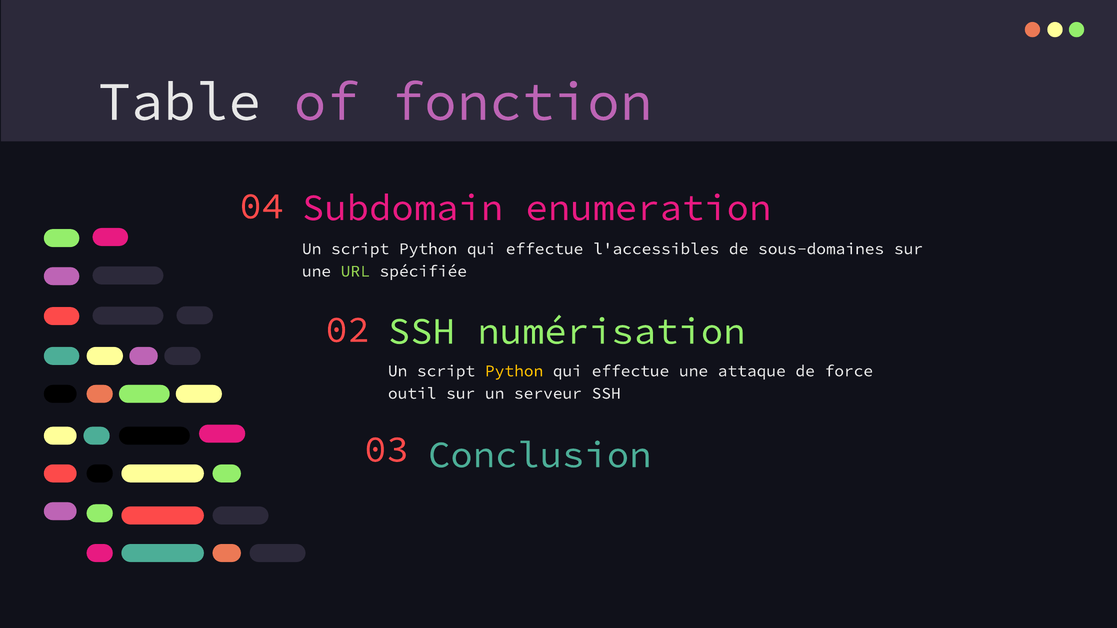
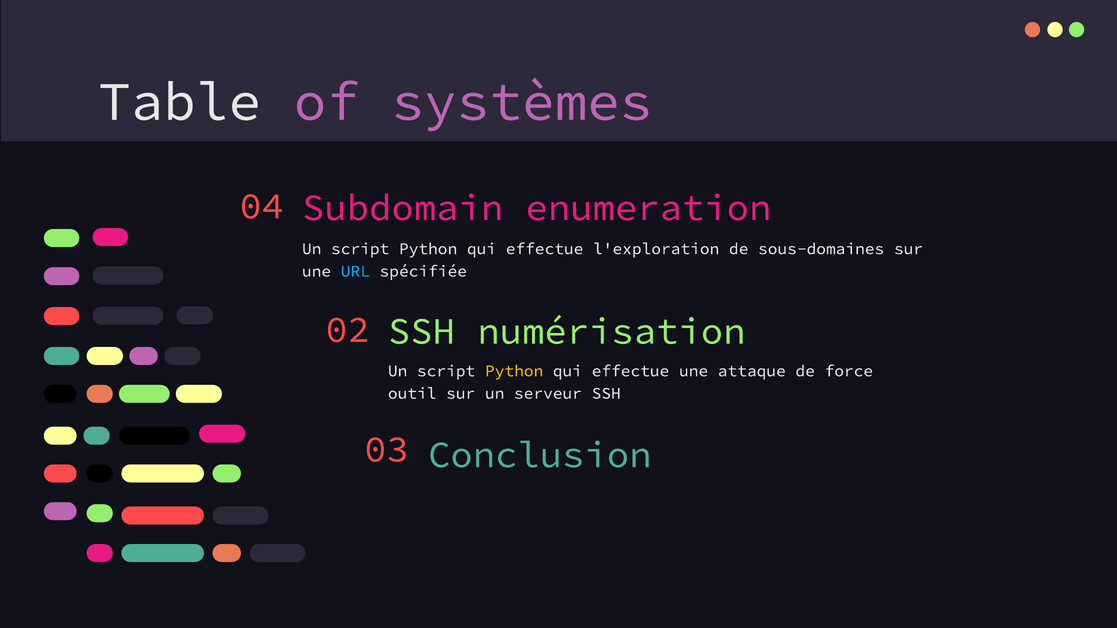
fonction: fonction -> systèmes
l'accessibles: l'accessibles -> l'exploration
URL colour: light green -> light blue
